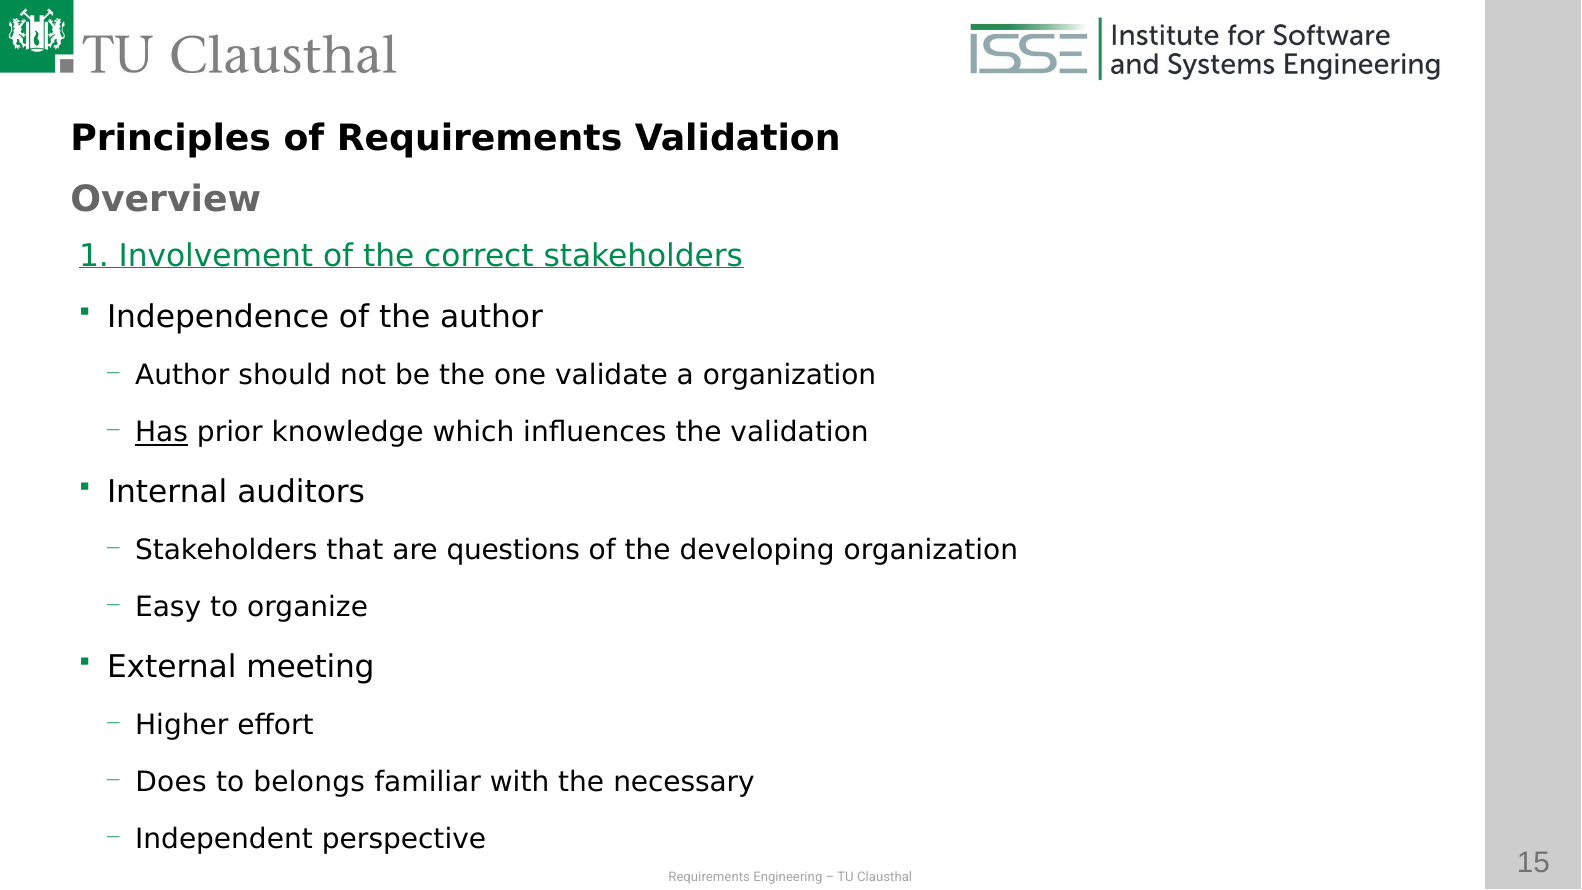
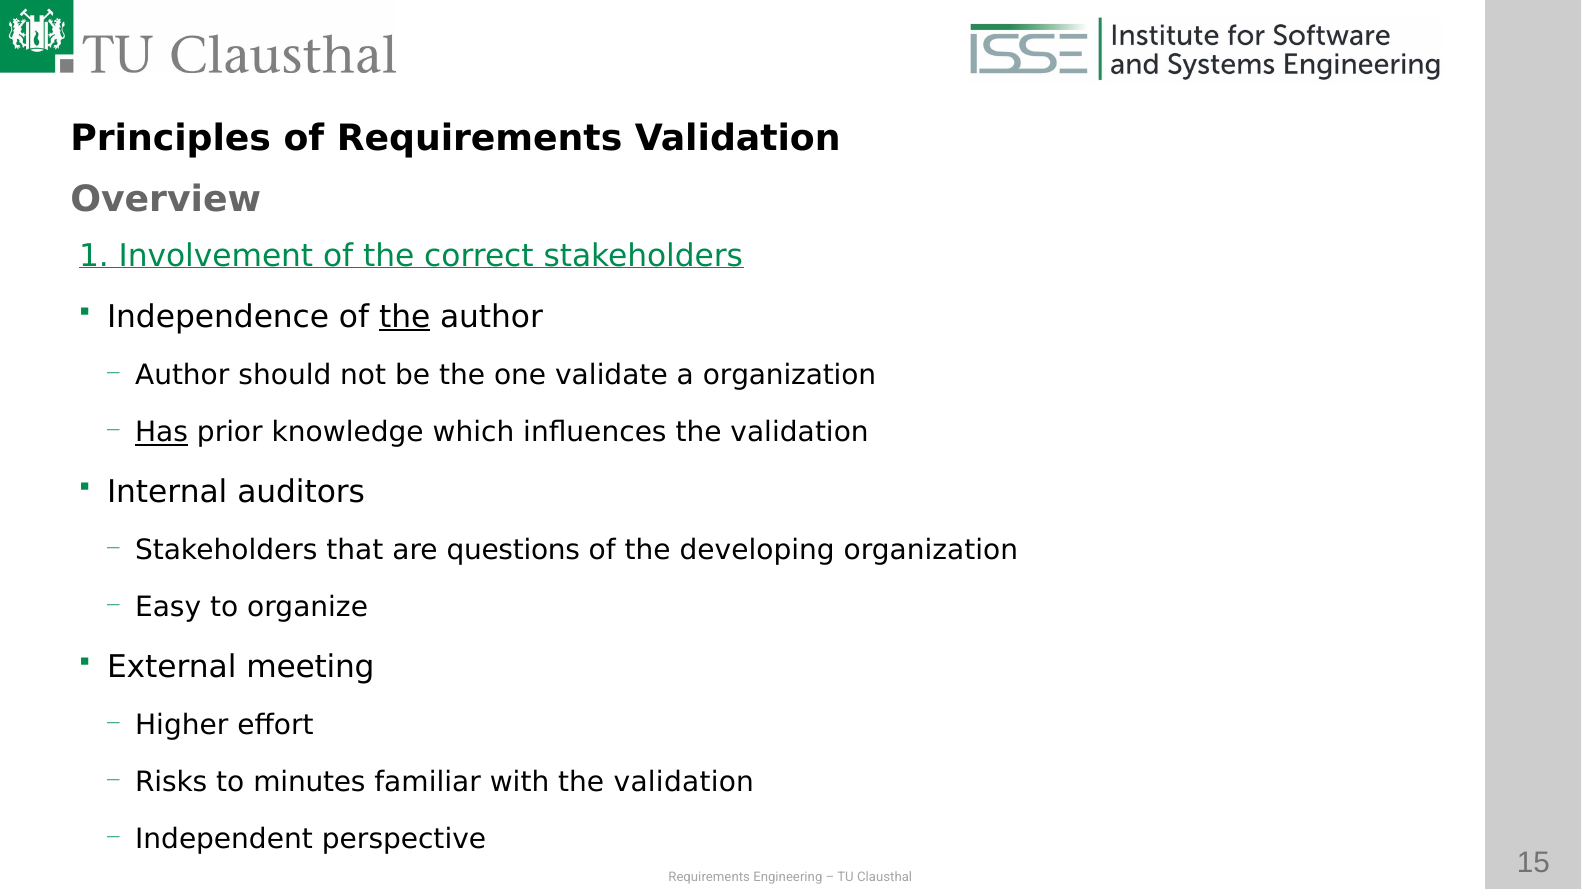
the at (405, 317) underline: none -> present
Does: Does -> Risks
belongs: belongs -> minutes
with the necessary: necessary -> validation
